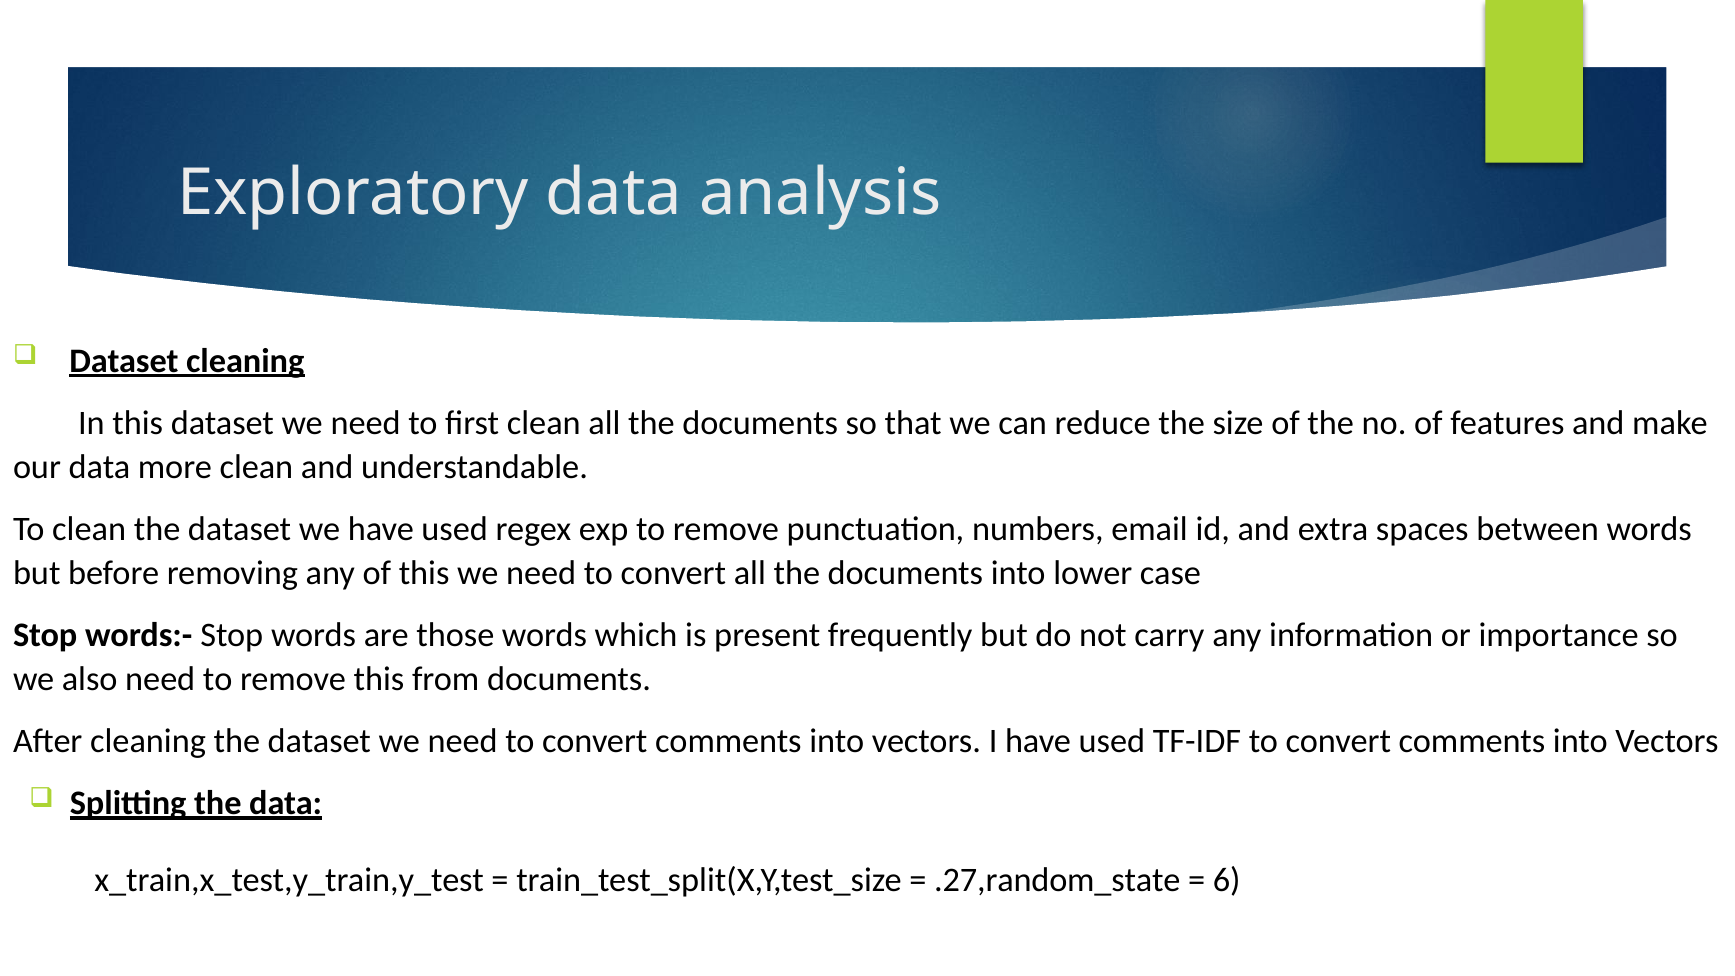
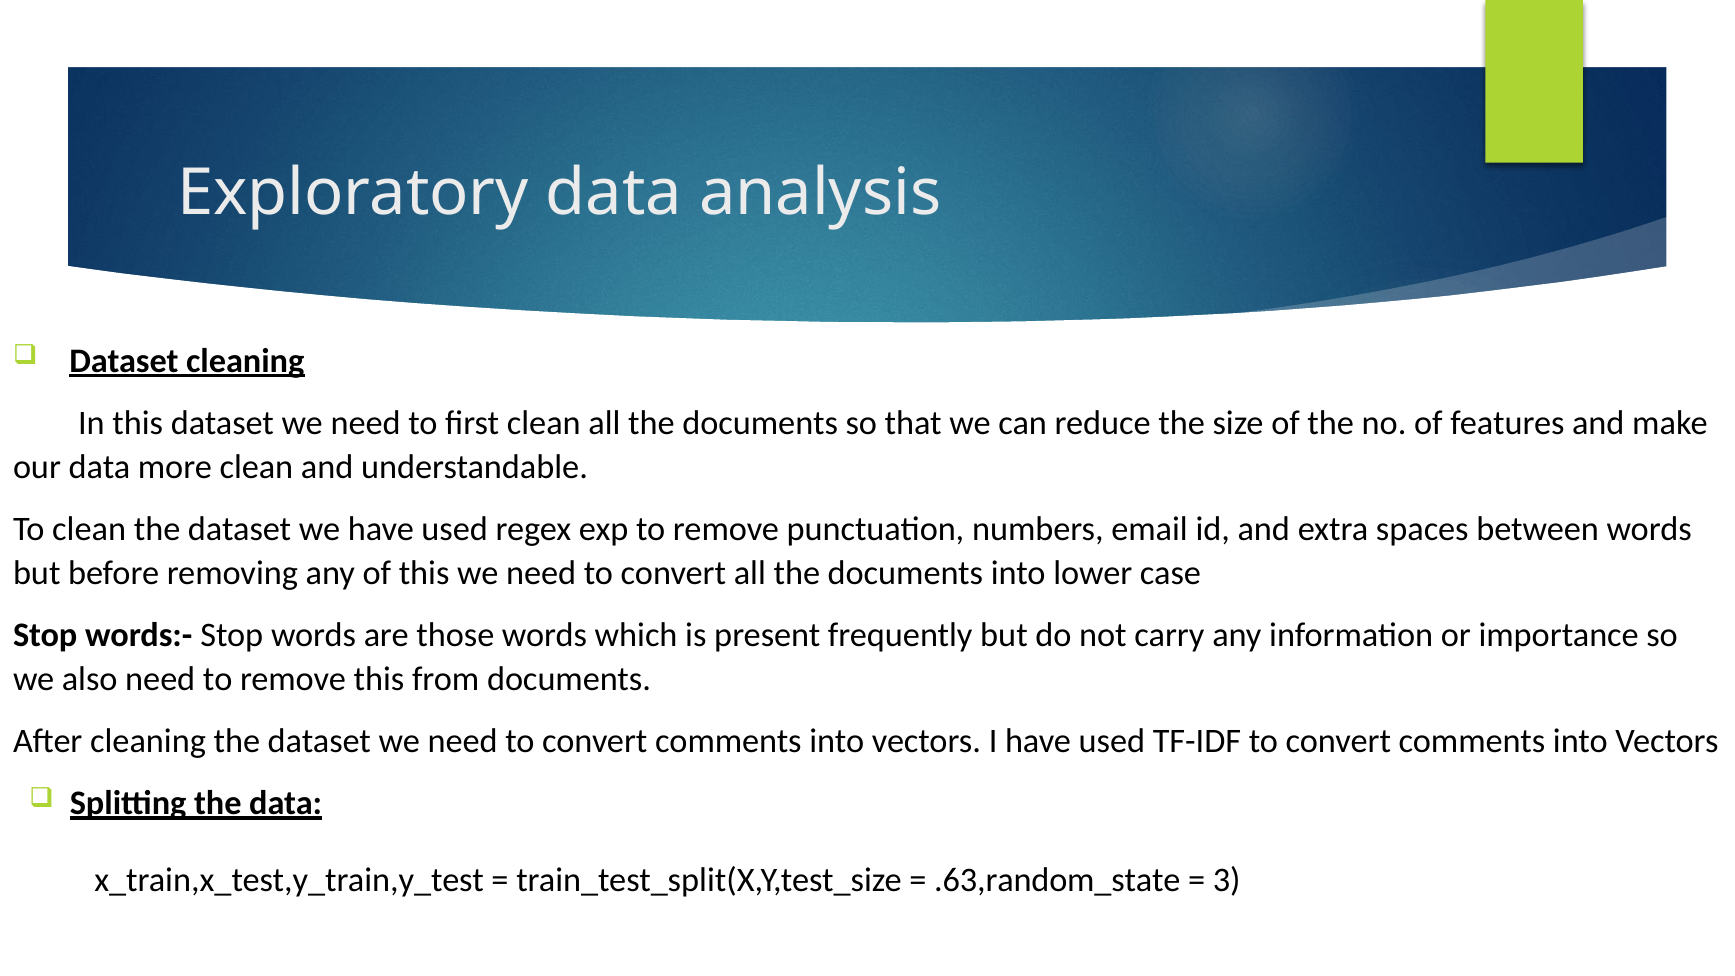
.27,random_state: .27,random_state -> .63,random_state
6: 6 -> 3
